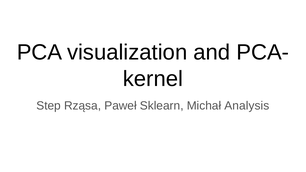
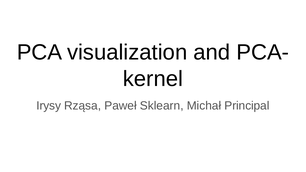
Step: Step -> Irysy
Analysis: Analysis -> Principal
